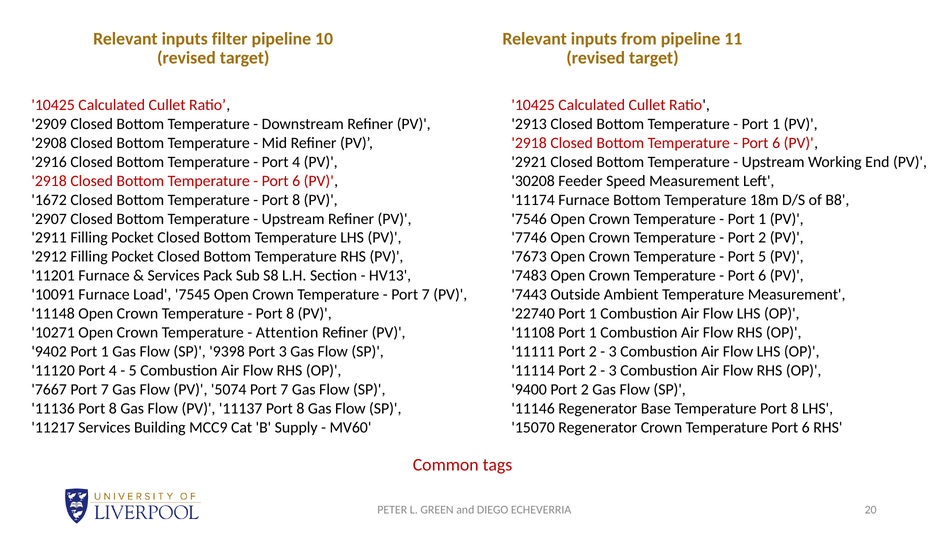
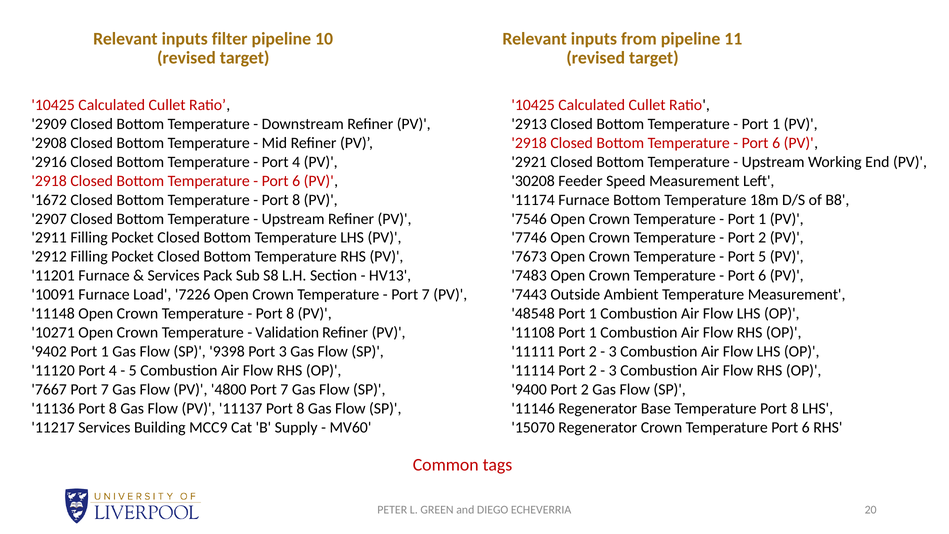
7545: 7545 -> 7226
22740: 22740 -> 48548
Attention: Attention -> Validation
5074: 5074 -> 4800
